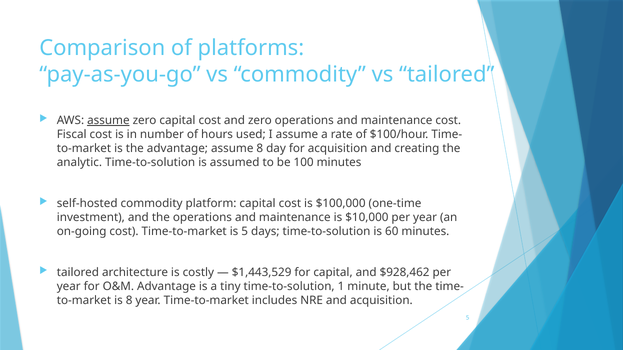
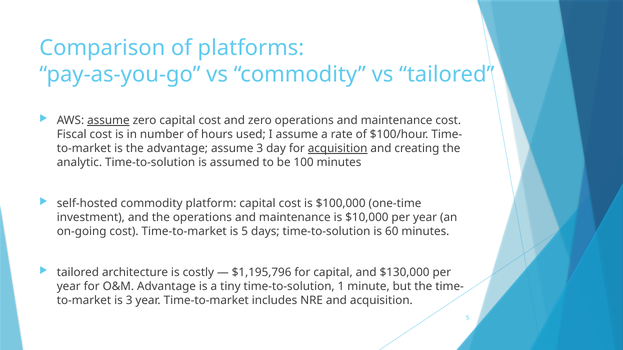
assume 8: 8 -> 3
acquisition at (338, 149) underline: none -> present
$1,443,529: $1,443,529 -> $1,195,796
$928,462: $928,462 -> $130,000
is 8: 8 -> 3
